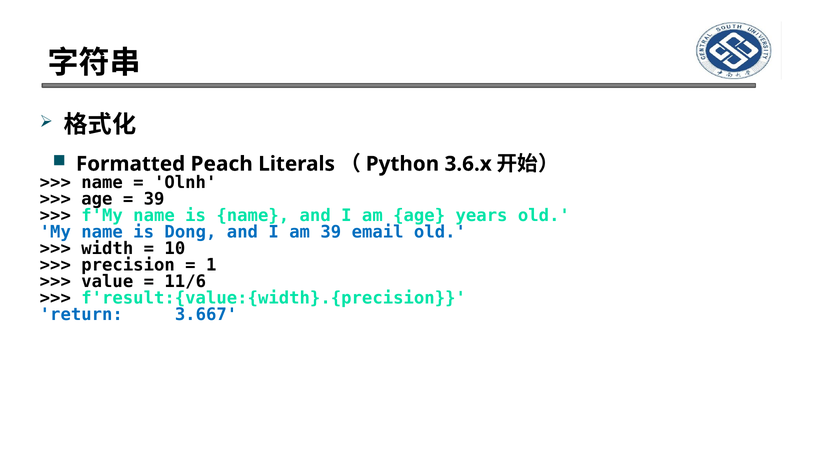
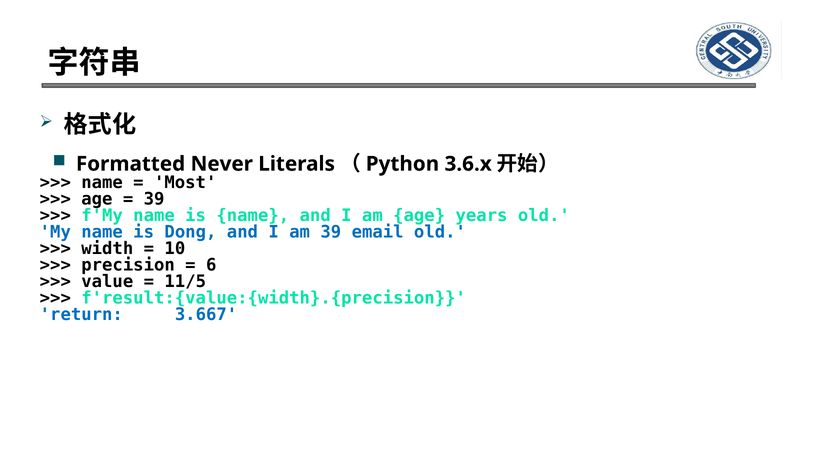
Peach: Peach -> Never
Olnh: Olnh -> Most
1: 1 -> 6
11/6: 11/6 -> 11/5
